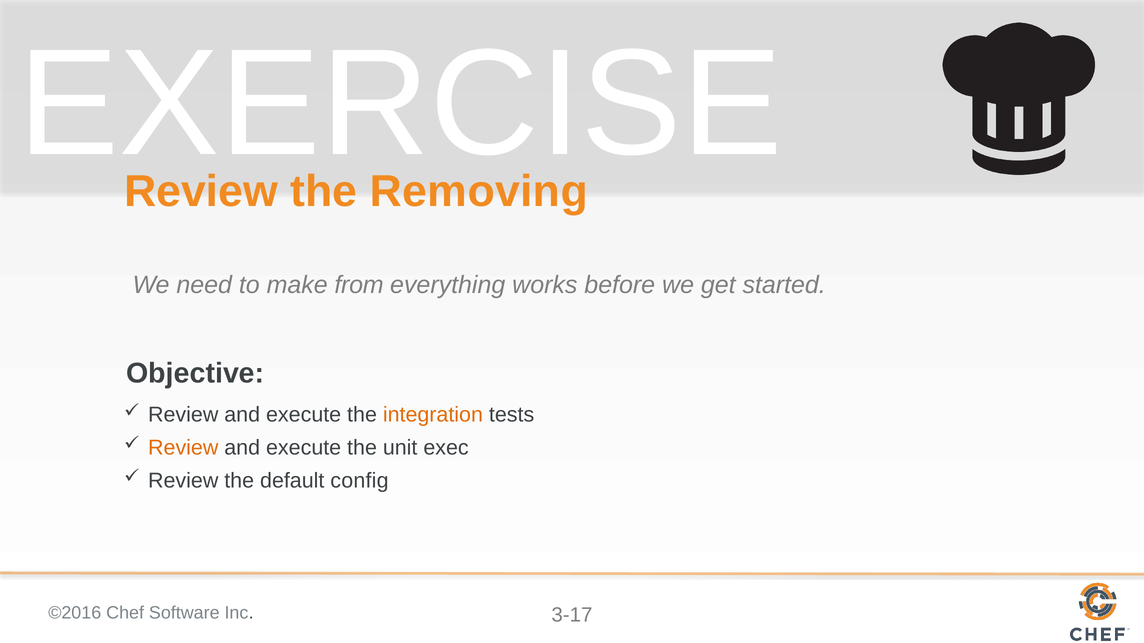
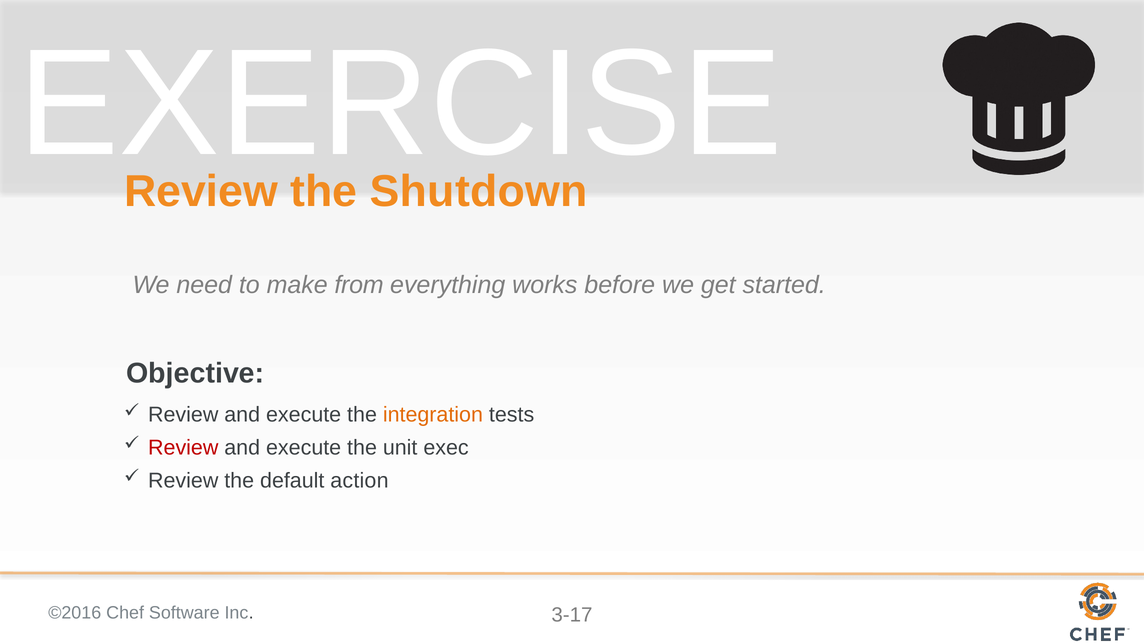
Removing: Removing -> Shutdown
Review at (183, 448) colour: orange -> red
config: config -> action
